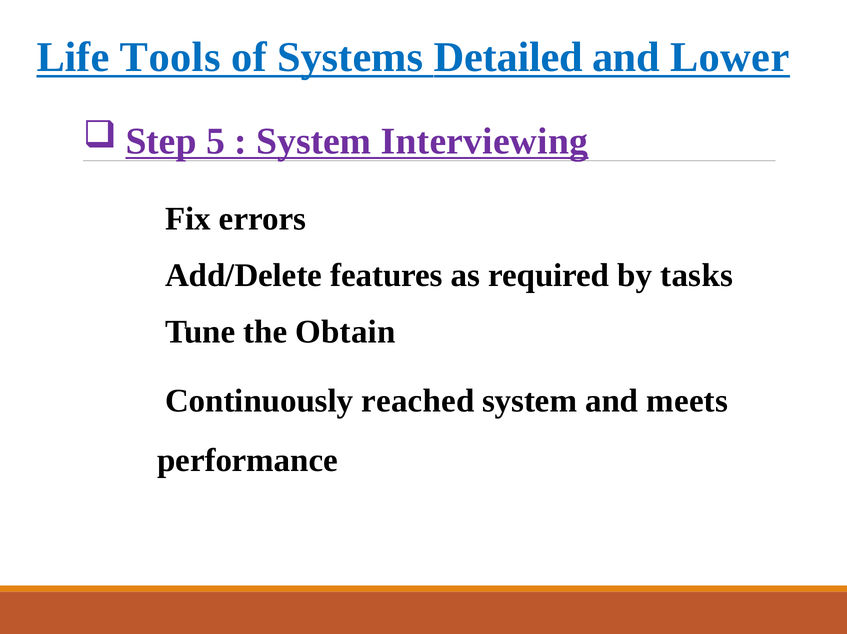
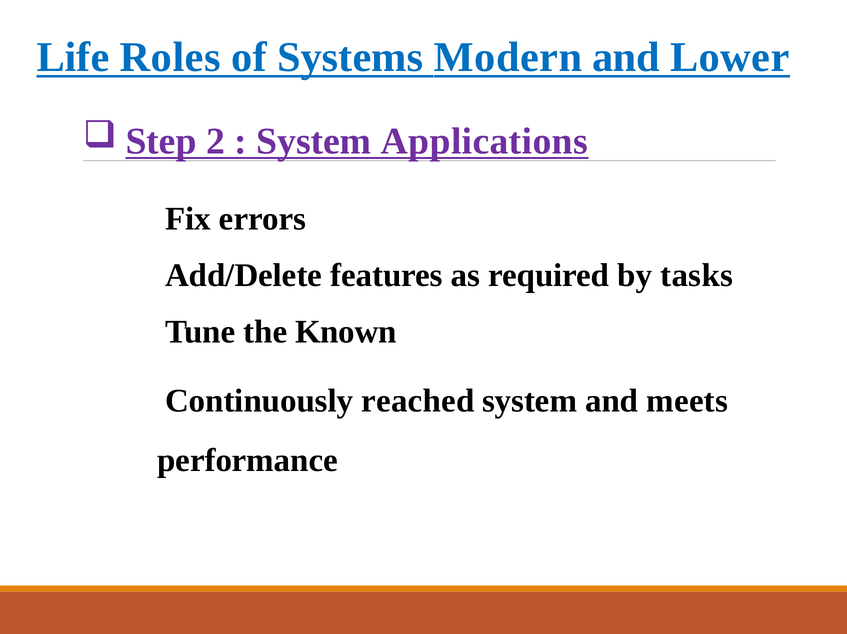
Tools: Tools -> Roles
Detailed: Detailed -> Modern
5: 5 -> 2
Interviewing: Interviewing -> Applications
Obtain: Obtain -> Known
